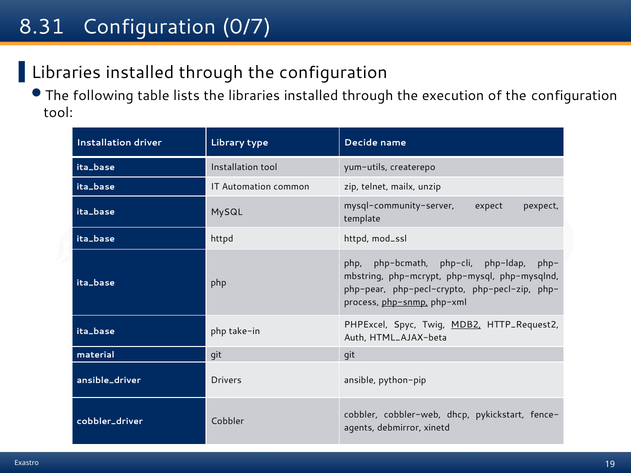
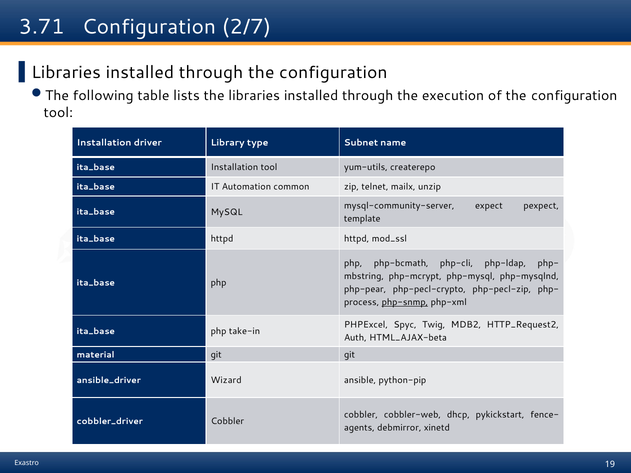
8.31: 8.31 -> 3.71
0/7: 0/7 -> 2/7
Decide: Decide -> Subnet
MDB2 underline: present -> none
Drivers: Drivers -> Wizard
